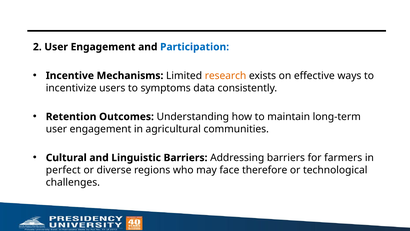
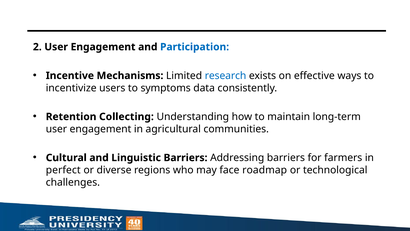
research colour: orange -> blue
Outcomes: Outcomes -> Collecting
therefore: therefore -> roadmap
